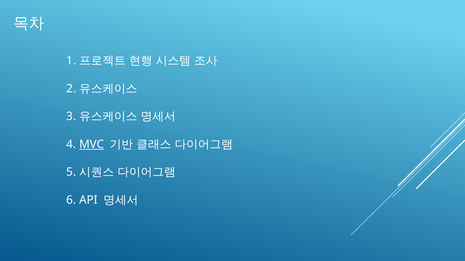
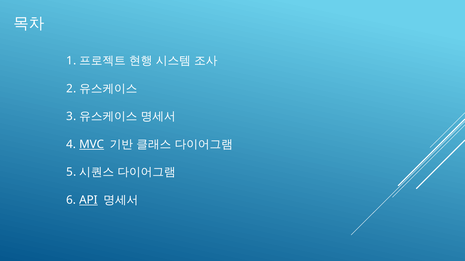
API underline: none -> present
